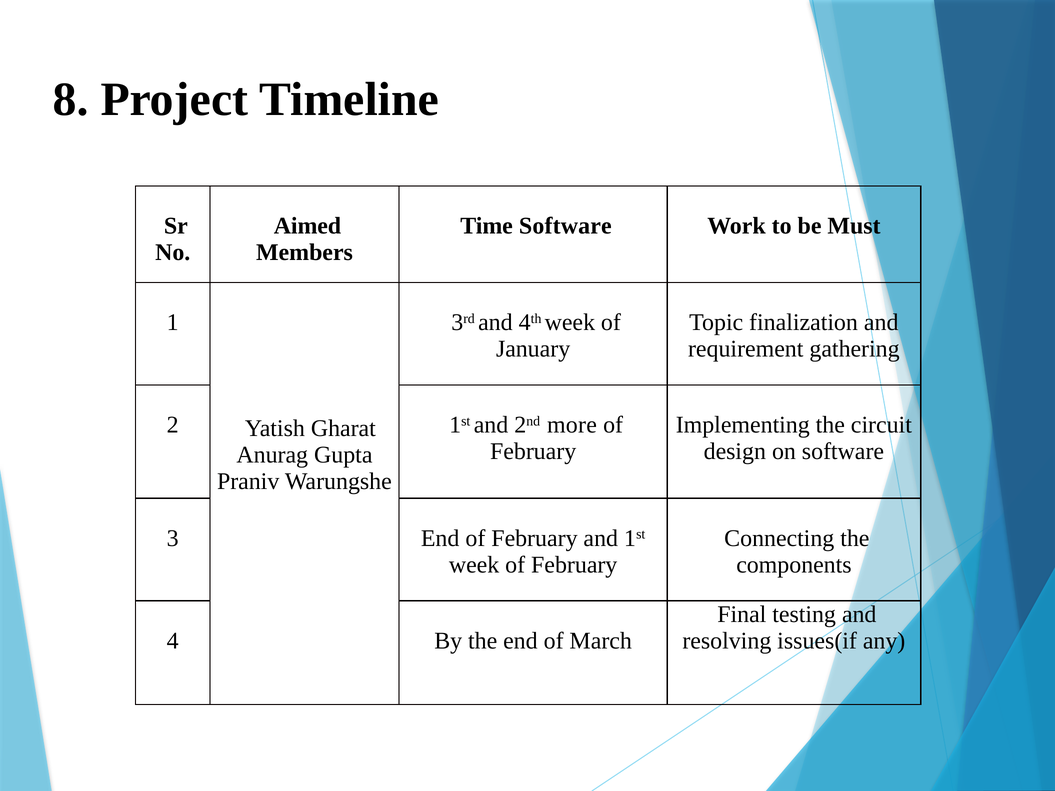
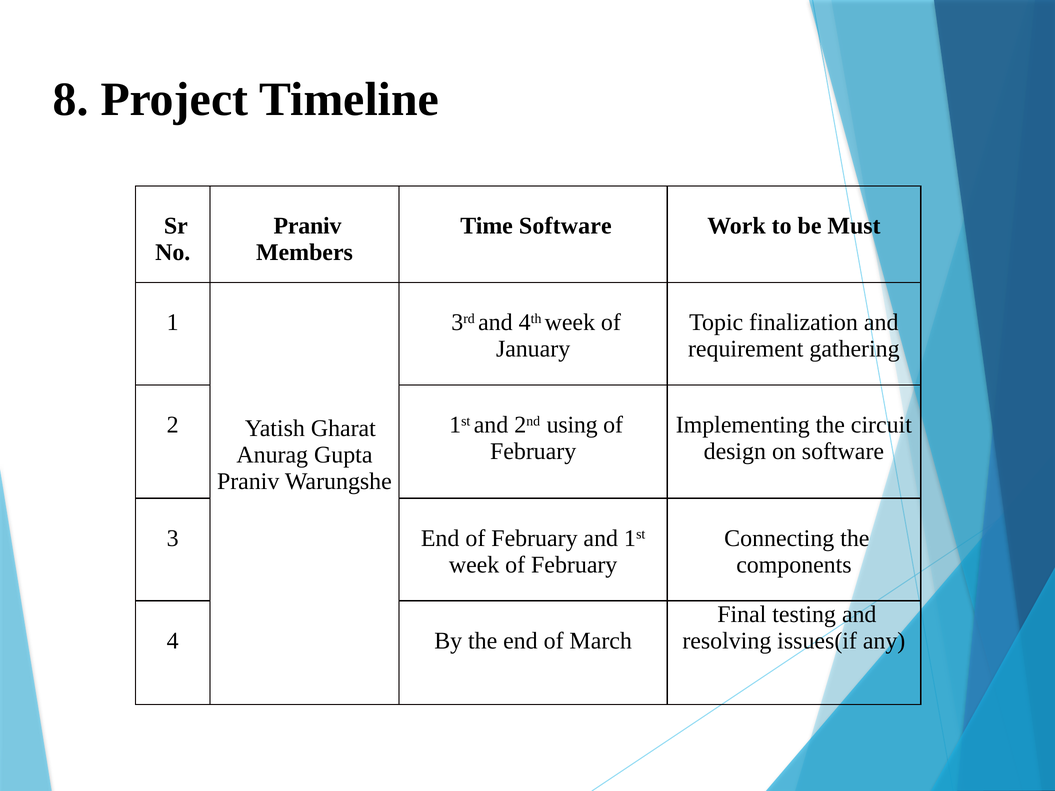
Aimed at (307, 226): Aimed -> Praniv
more: more -> using
